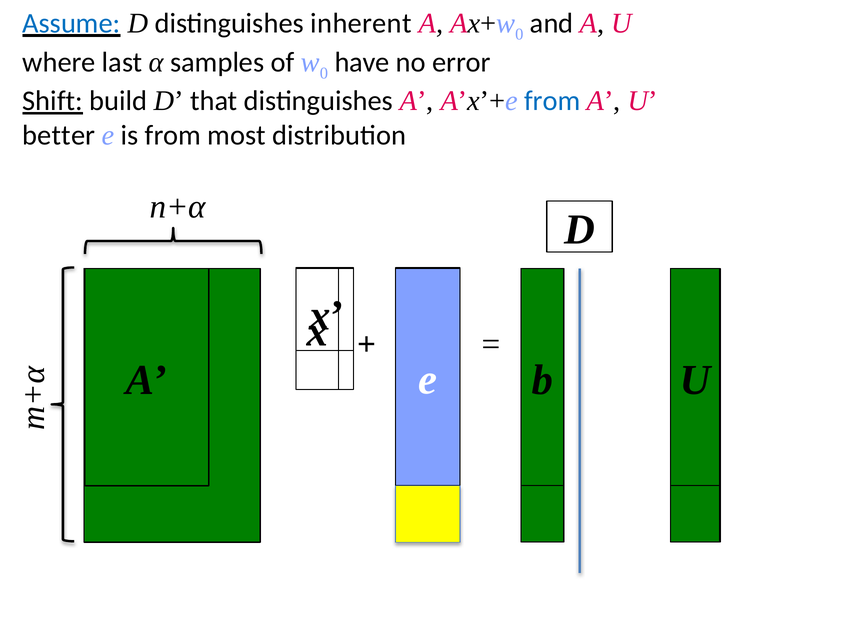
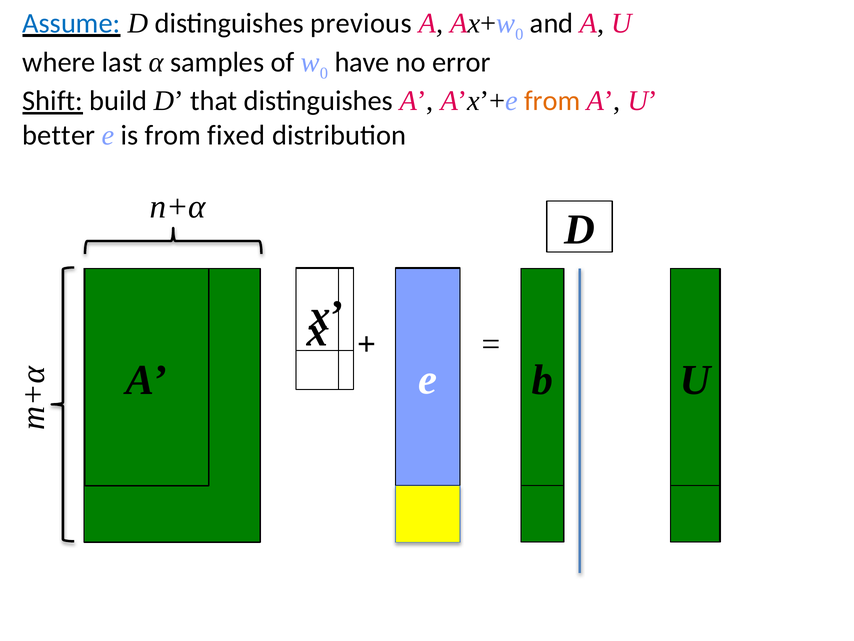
inherent: inherent -> previous
from at (552, 101) colour: blue -> orange
most: most -> fixed
